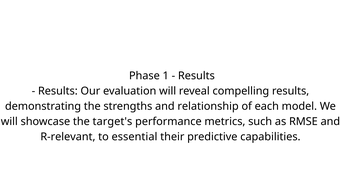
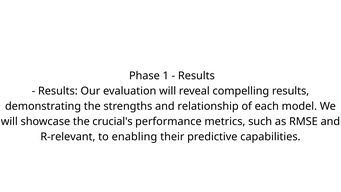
target's: target's -> crucial's
essential: essential -> enabling
